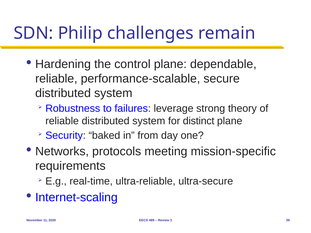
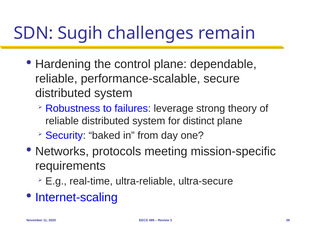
Philip: Philip -> Sugih
